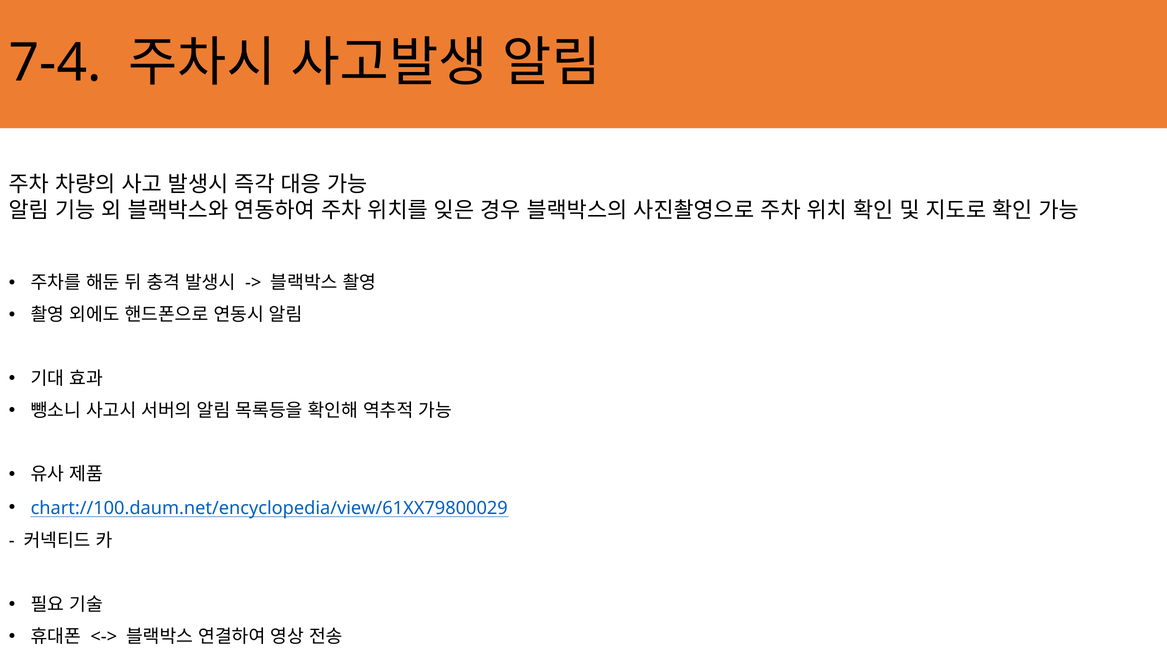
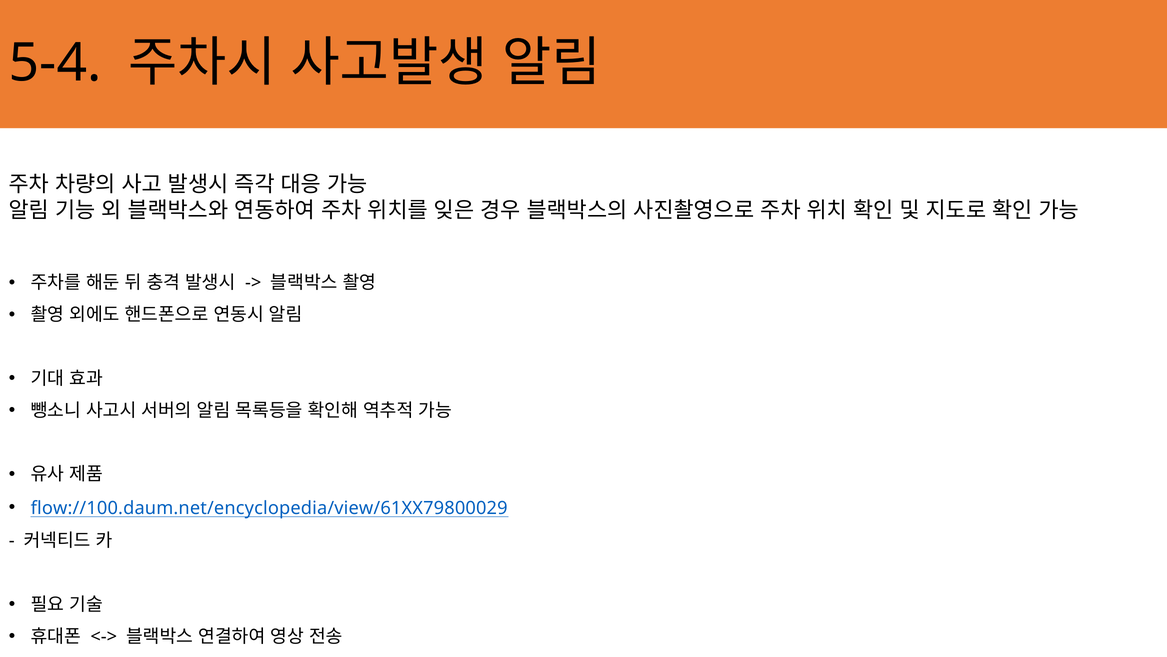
7-4: 7-4 -> 5-4
chart://100.daum.net/encyclopedia/view/61XX79800029: chart://100.daum.net/encyclopedia/view/61XX79800029 -> flow://100.daum.net/encyclopedia/view/61XX79800029
